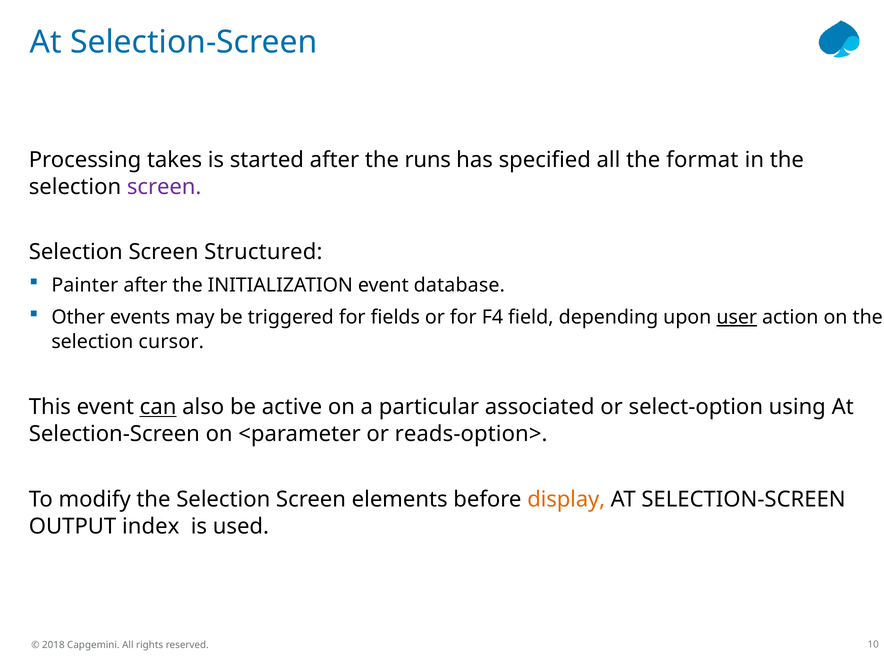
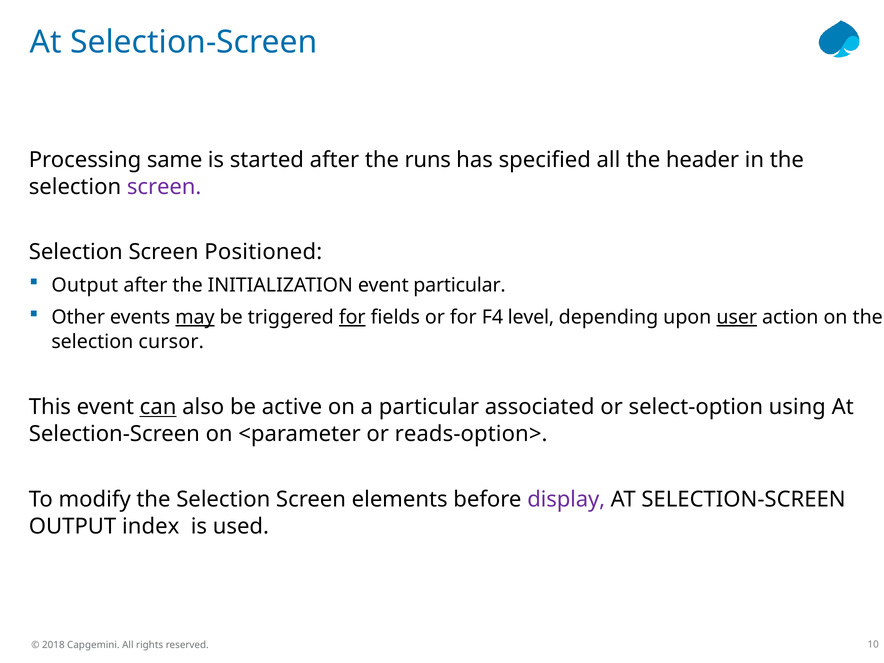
takes: takes -> same
format: format -> header
Structured: Structured -> Positioned
Painter at (85, 285): Painter -> Output
event database: database -> particular
may underline: none -> present
for at (352, 317) underline: none -> present
field: field -> level
display colour: orange -> purple
